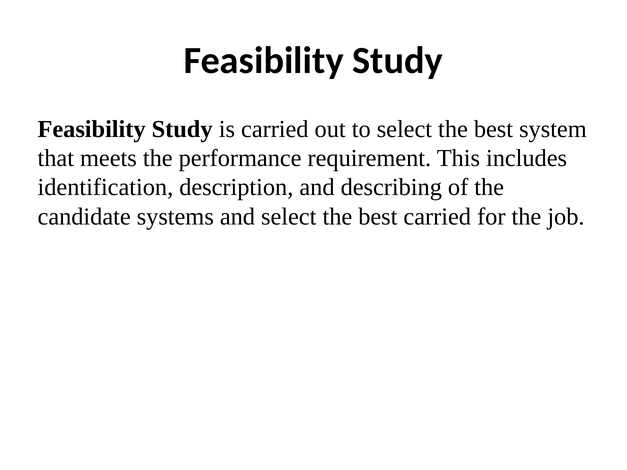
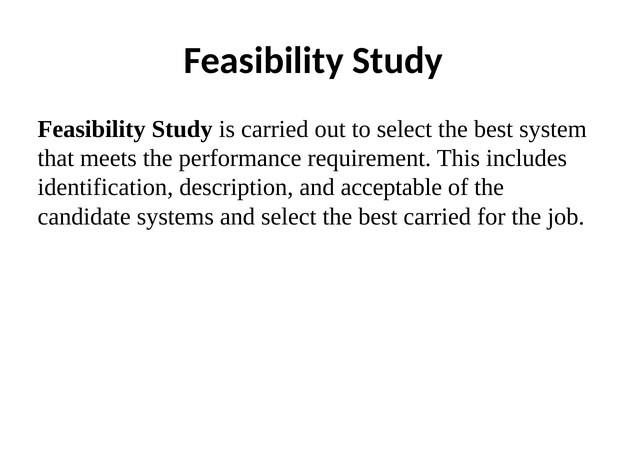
describing: describing -> acceptable
